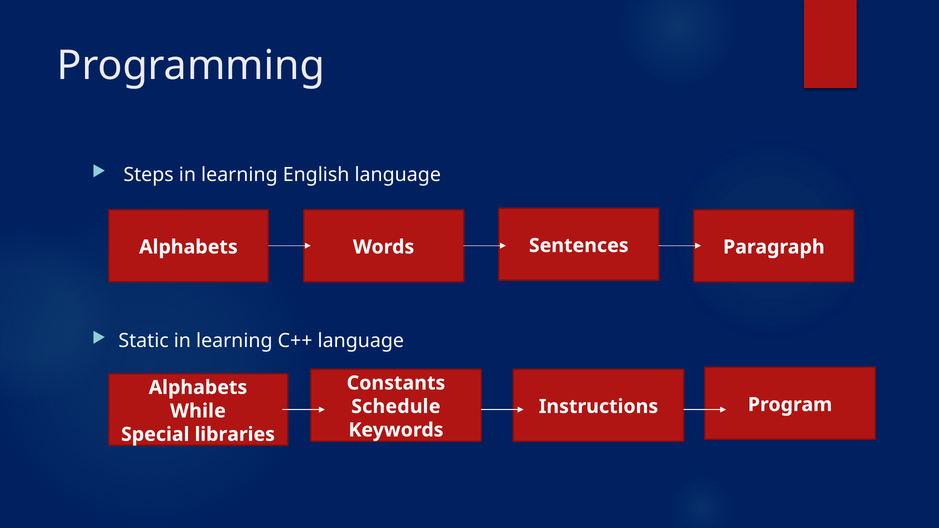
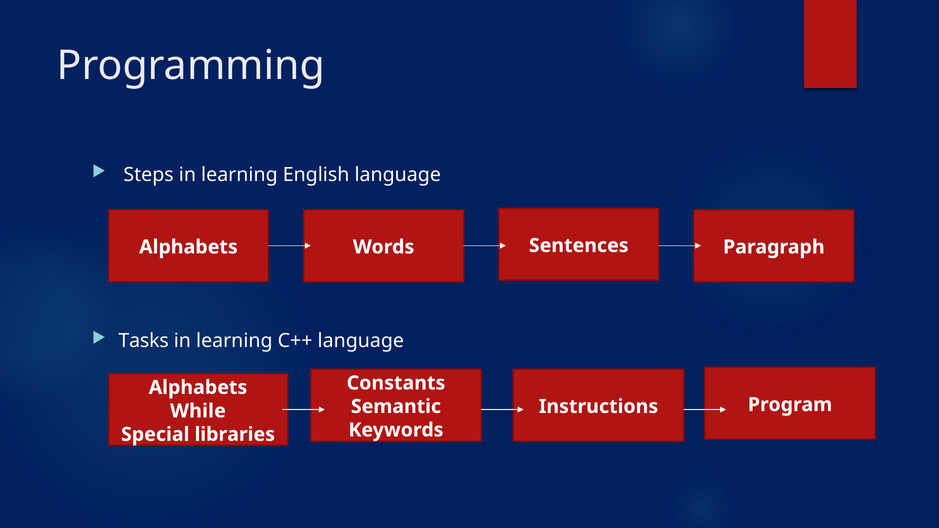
Static: Static -> Tasks
Schedule: Schedule -> Semantic
